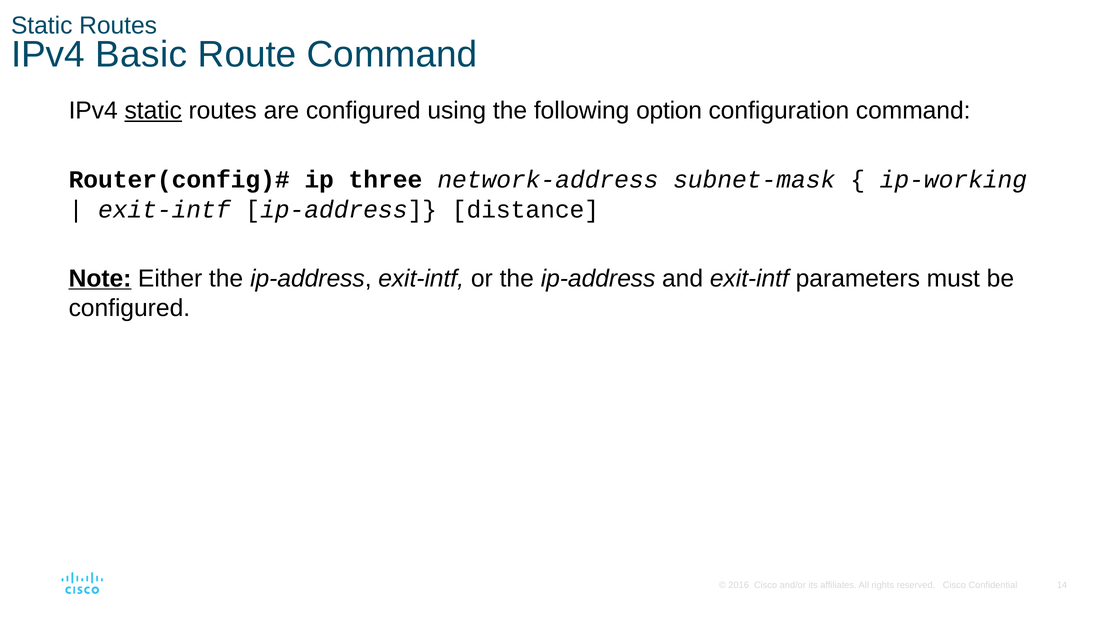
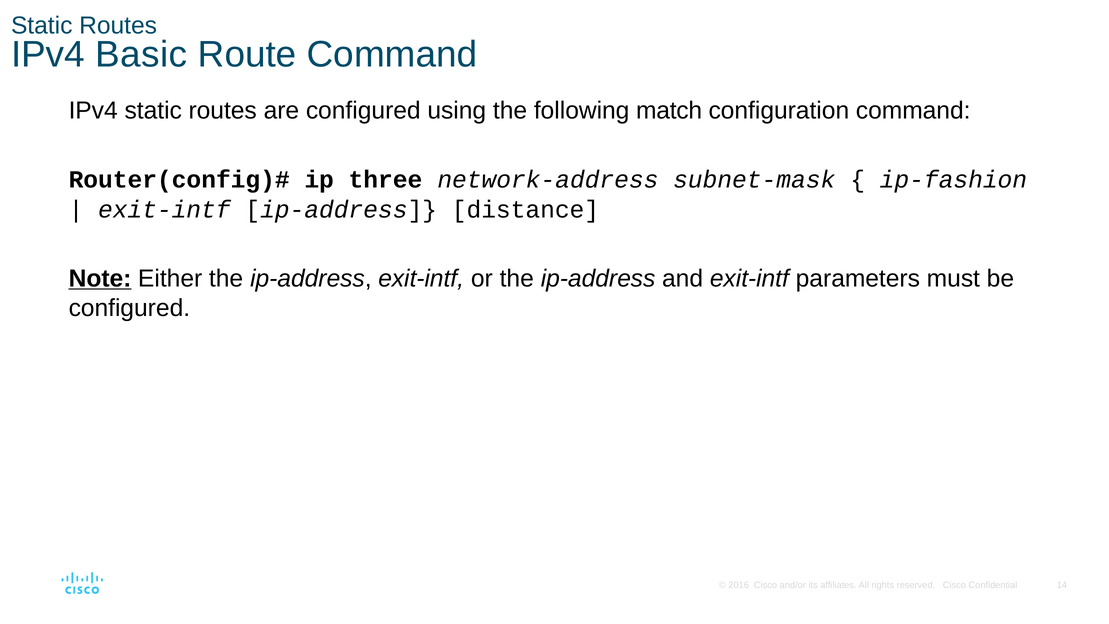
static at (153, 111) underline: present -> none
option: option -> match
ip-working: ip-working -> ip-fashion
